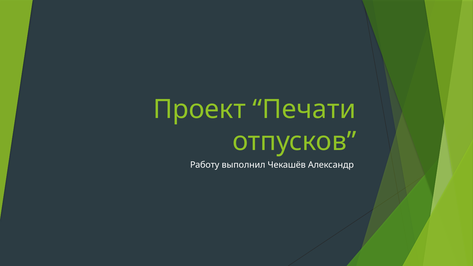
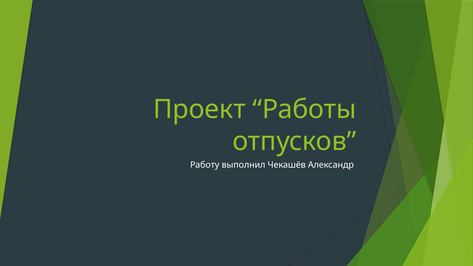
Печати: Печати -> Работы
